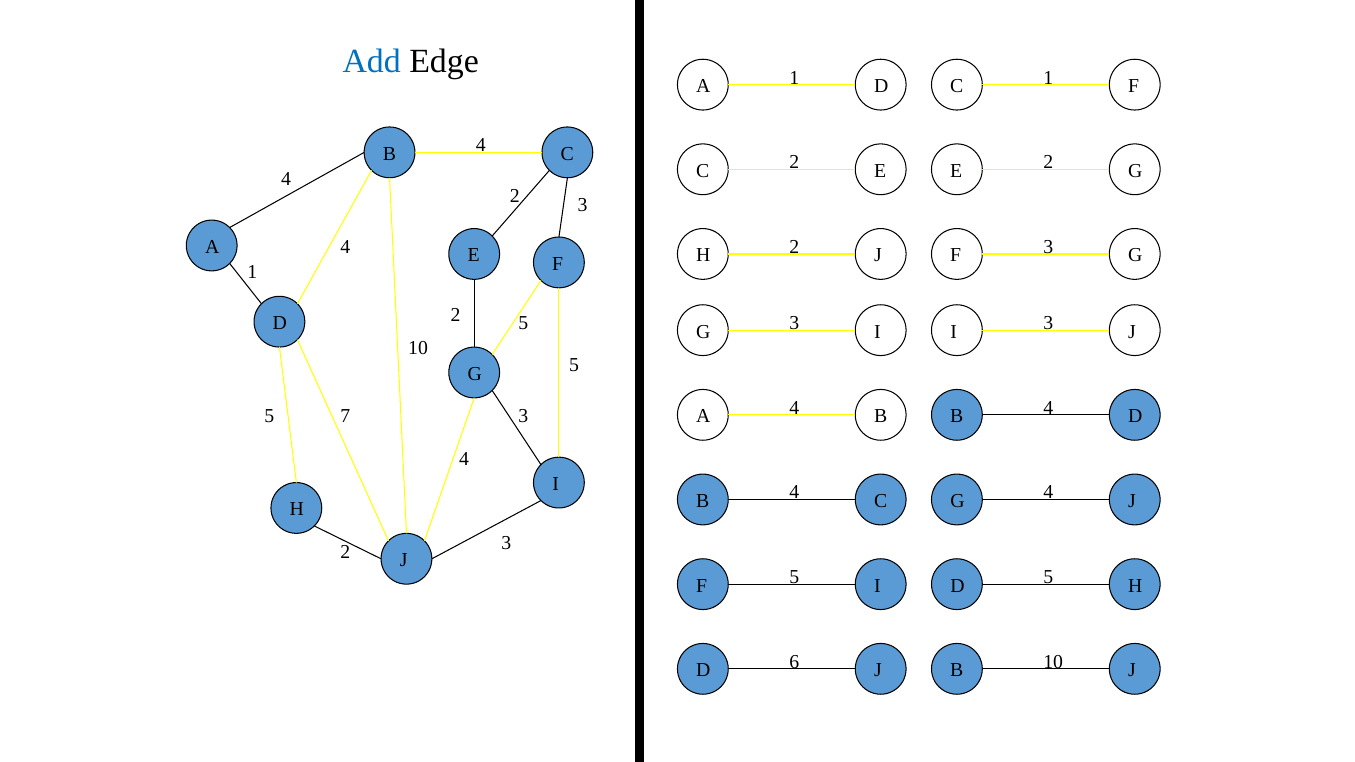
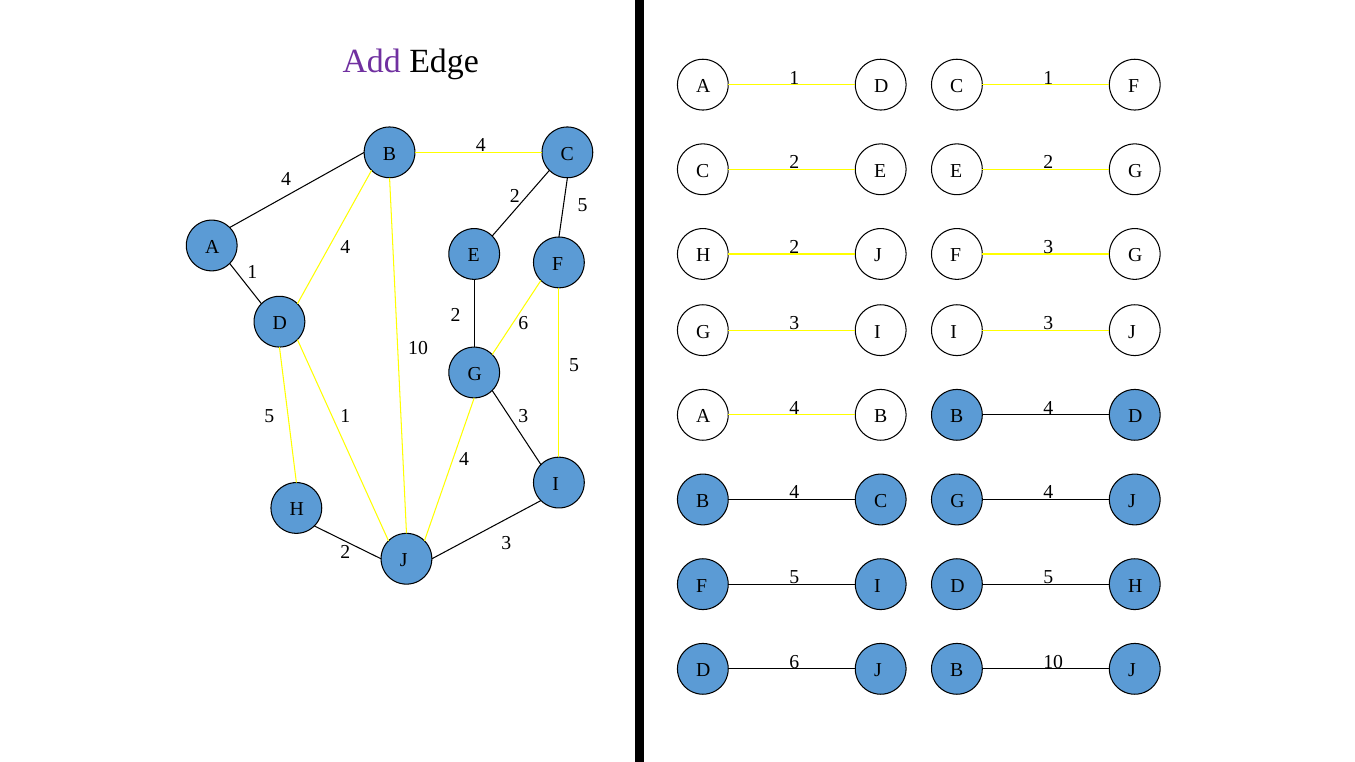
Add colour: blue -> purple
3 at (583, 205): 3 -> 5
5 at (523, 323): 5 -> 6
5 7: 7 -> 1
